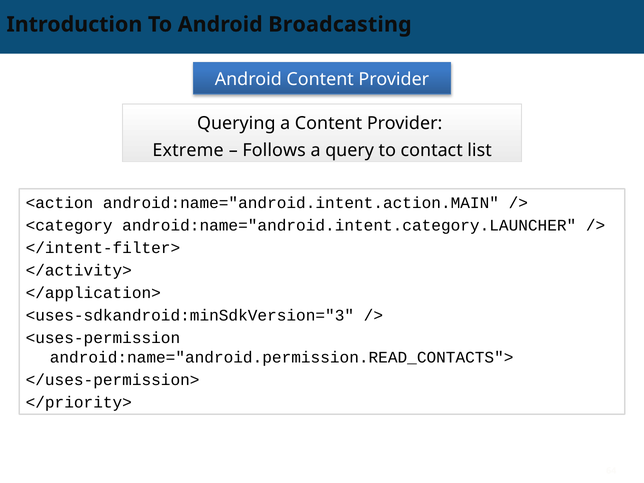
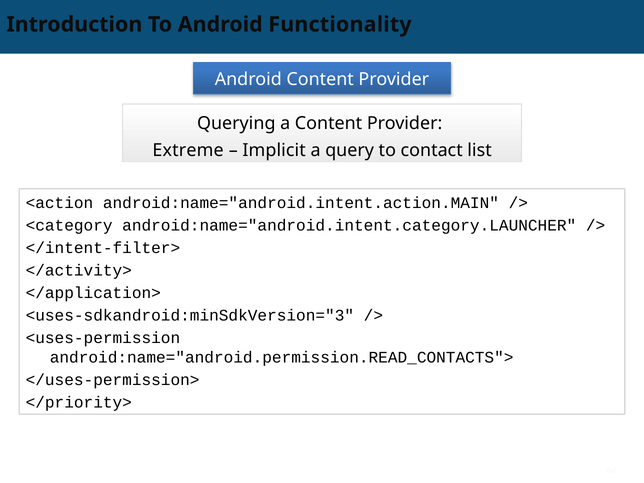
Broadcasting: Broadcasting -> Functionality
Follows: Follows -> Implicit
